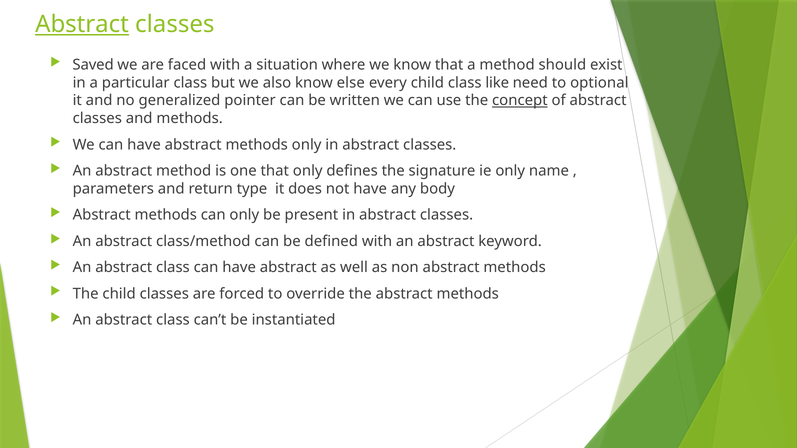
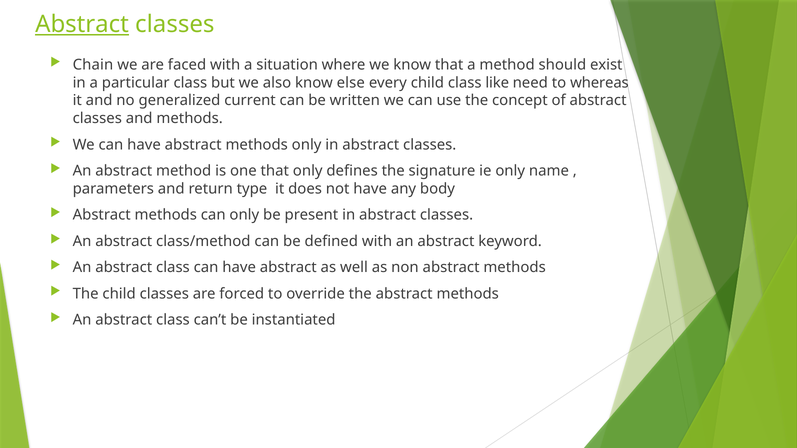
Saved: Saved -> Chain
optional: optional -> whereas
pointer: pointer -> current
concept underline: present -> none
